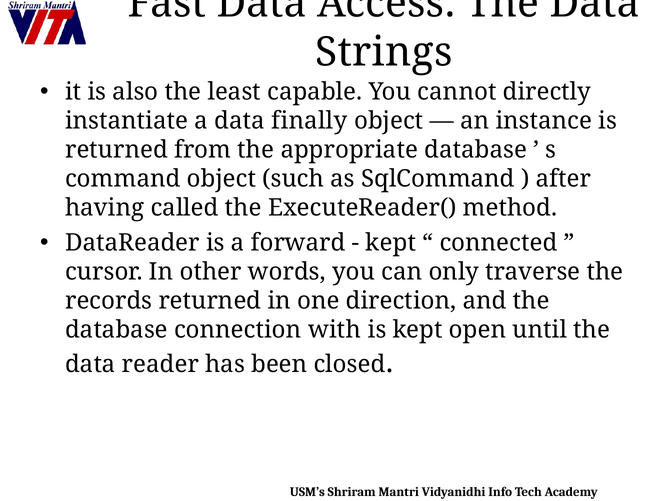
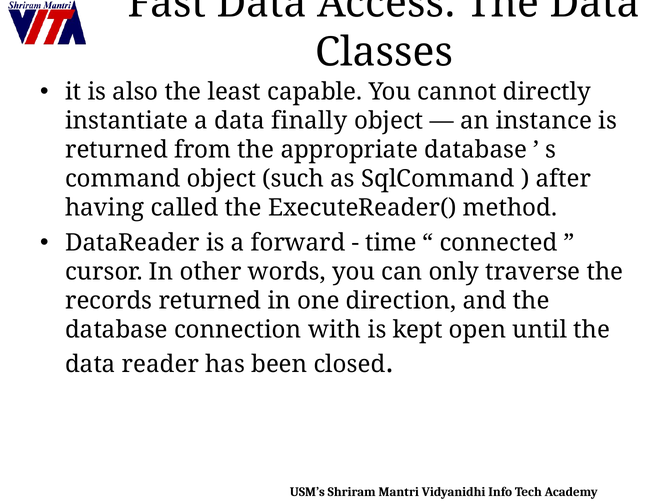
Strings: Strings -> Classes
kept at (391, 243): kept -> time
